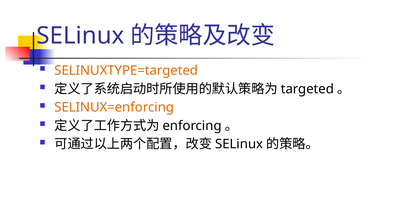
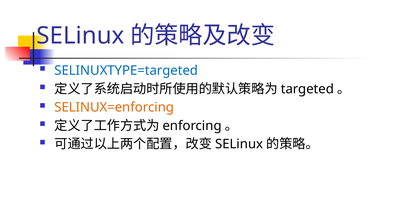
SELINUXTYPE=targeted colour: orange -> blue
